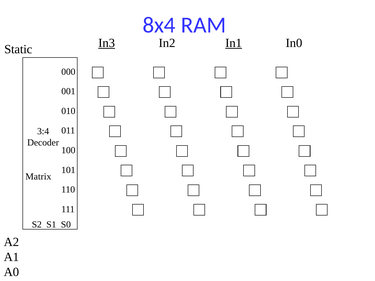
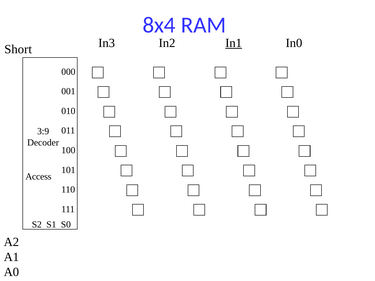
In3 underline: present -> none
Static: Static -> Short
3:4: 3:4 -> 3:9
Matrix: Matrix -> Access
